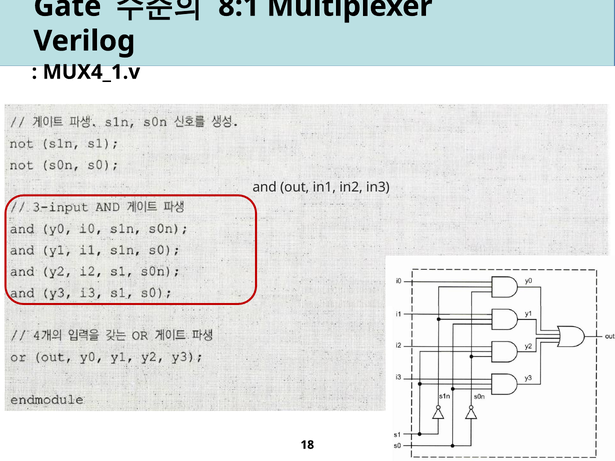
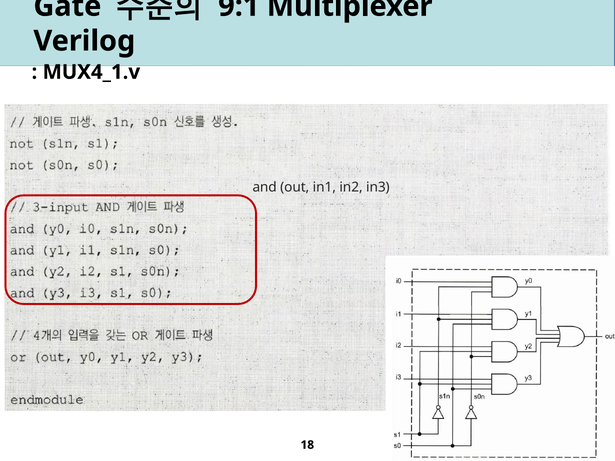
8:1: 8:1 -> 9:1
